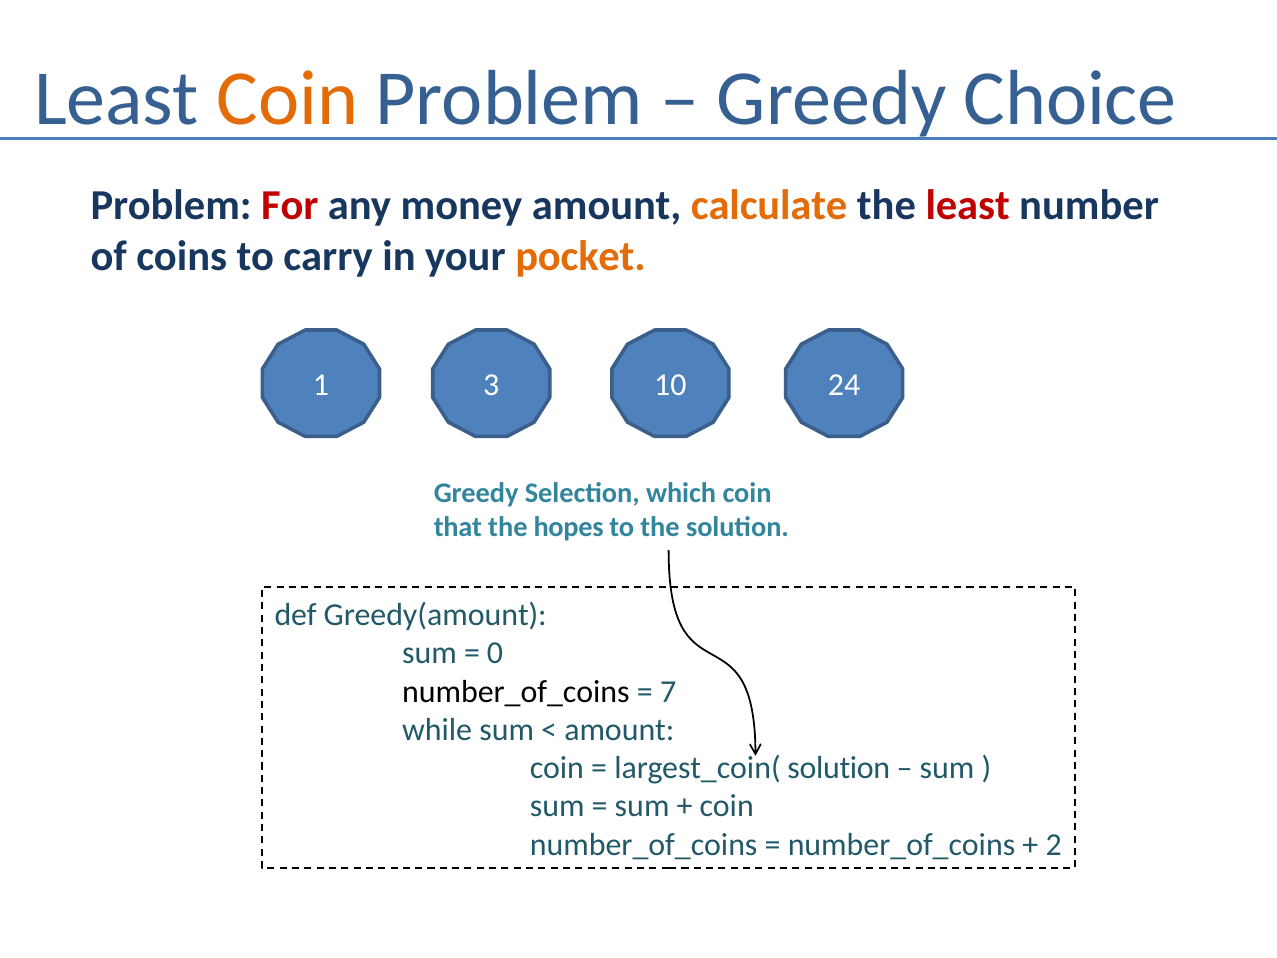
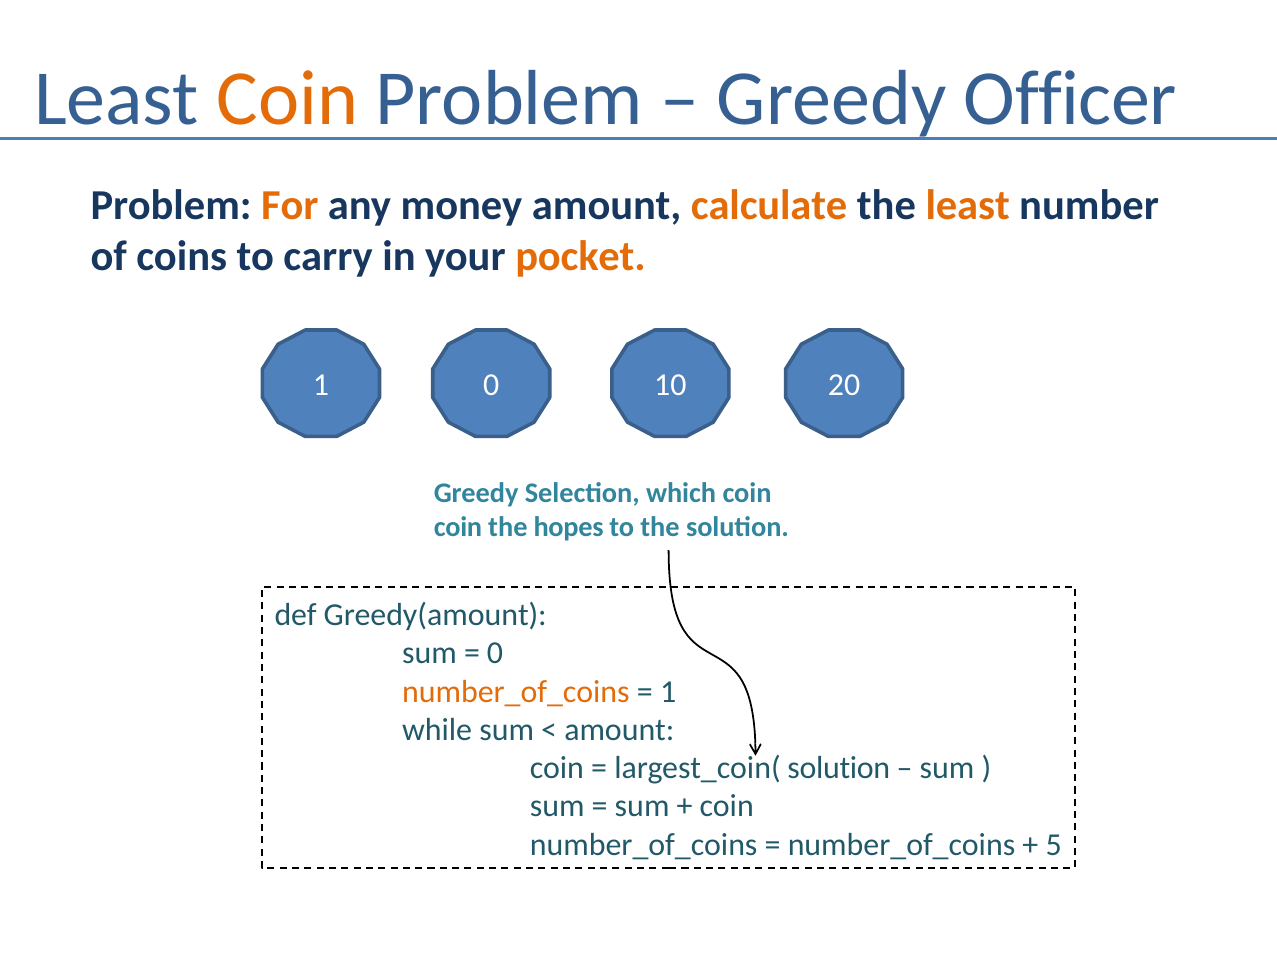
Choice: Choice -> Officer
For colour: red -> orange
least at (968, 205) colour: red -> orange
1 3: 3 -> 0
24: 24 -> 20
that at (458, 527): that -> coin
number_of_coins at (516, 691) colour: black -> orange
7 at (668, 691): 7 -> 1
2: 2 -> 5
